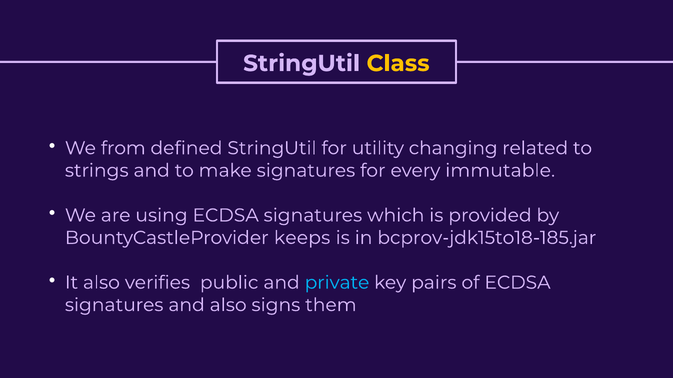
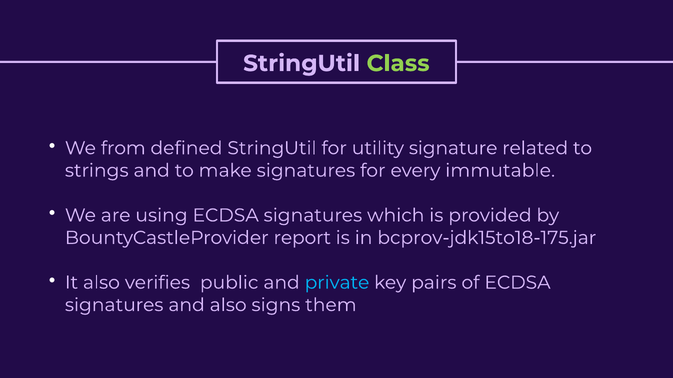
Class colour: yellow -> light green
changing: changing -> signature
keeps: keeps -> report
bcprov-jdk15to18-185.jar: bcprov-jdk15to18-185.jar -> bcprov-jdk15to18-175.jar
